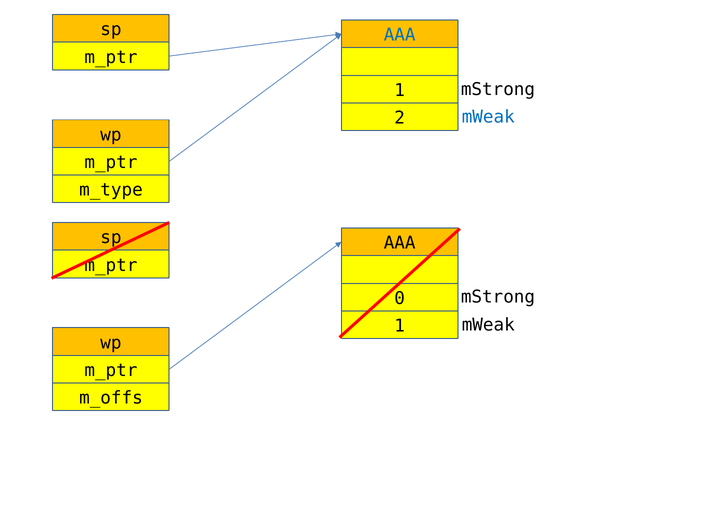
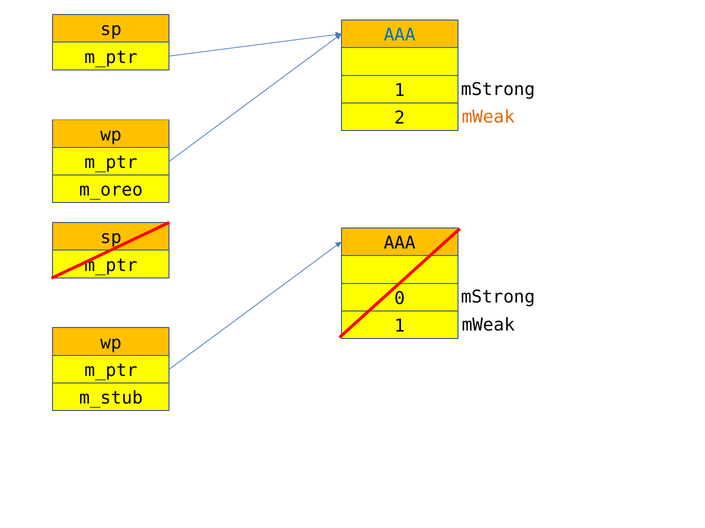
mWeak at (488, 117) colour: blue -> orange
m_type: m_type -> m_oreo
m_offs: m_offs -> m_stub
